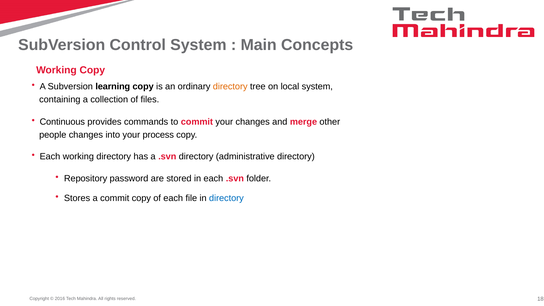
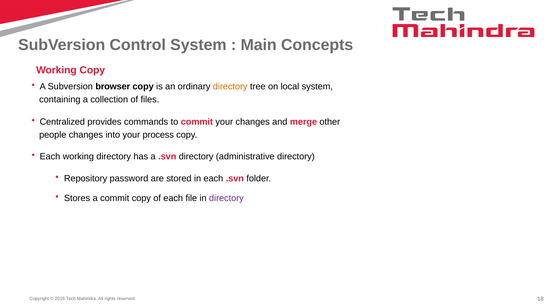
learning: learning -> browser
Continuous: Continuous -> Centralized
directory at (226, 198) colour: blue -> purple
